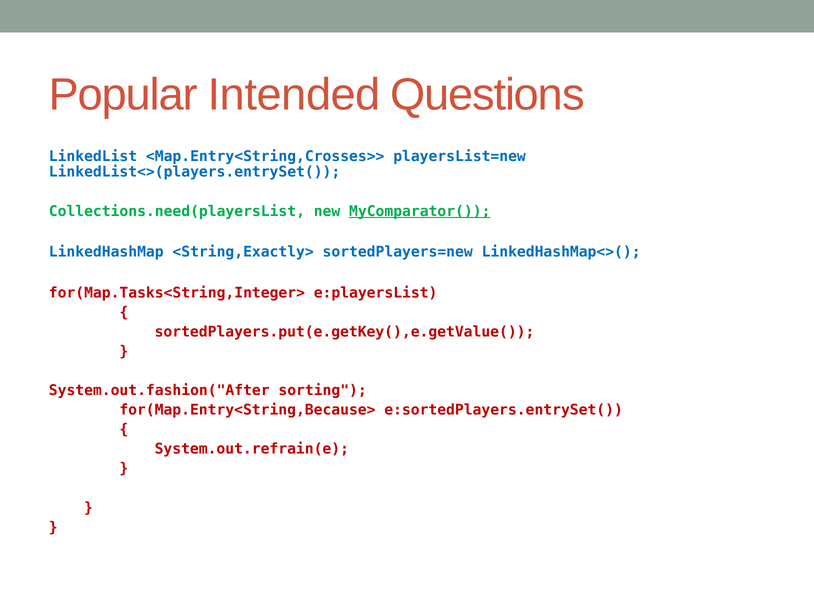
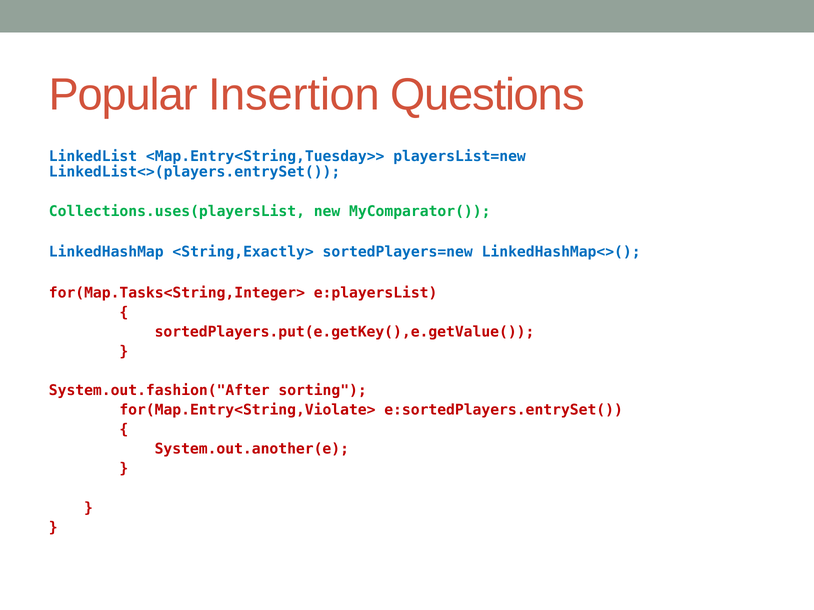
Intended: Intended -> Insertion
<Map.Entry<String,Crosses>>: <Map.Entry<String,Crosses>> -> <Map.Entry<String,Tuesday>>
Collections.need(playersList: Collections.need(playersList -> Collections.uses(playersList
MyComparator( underline: present -> none
for(Map.Entry<String,Because>: for(Map.Entry<String,Because> -> for(Map.Entry<String,Violate>
System.out.refrain(e: System.out.refrain(e -> System.out.another(e
